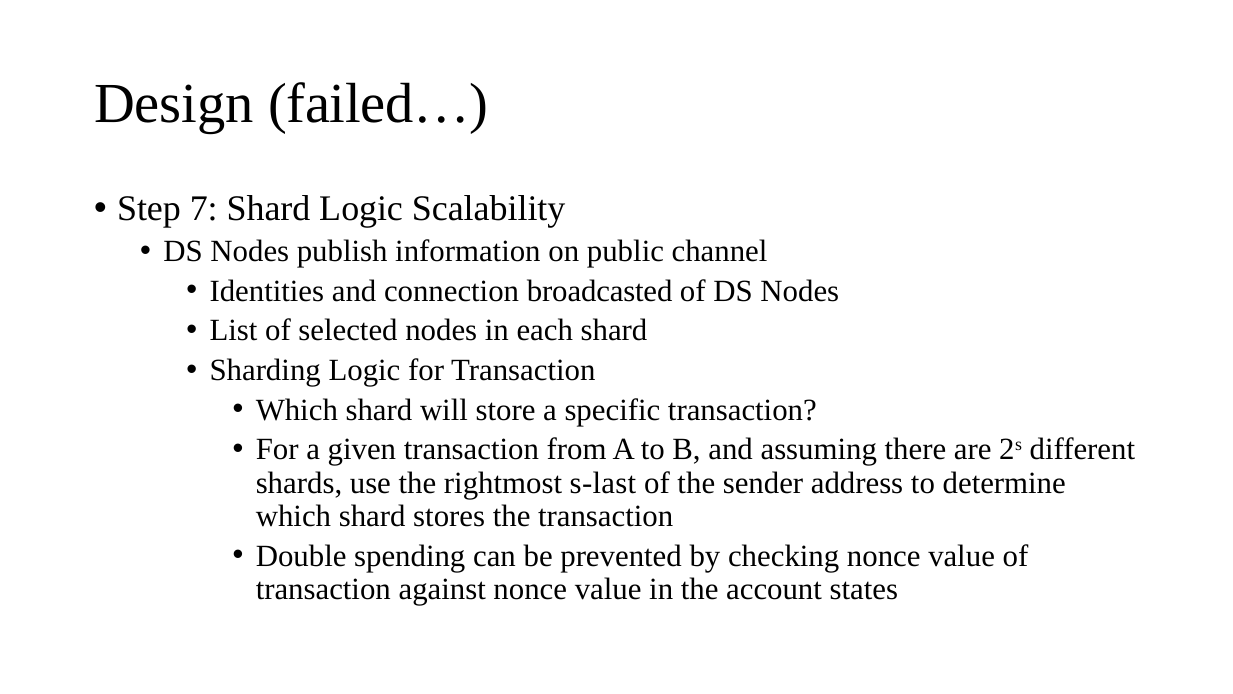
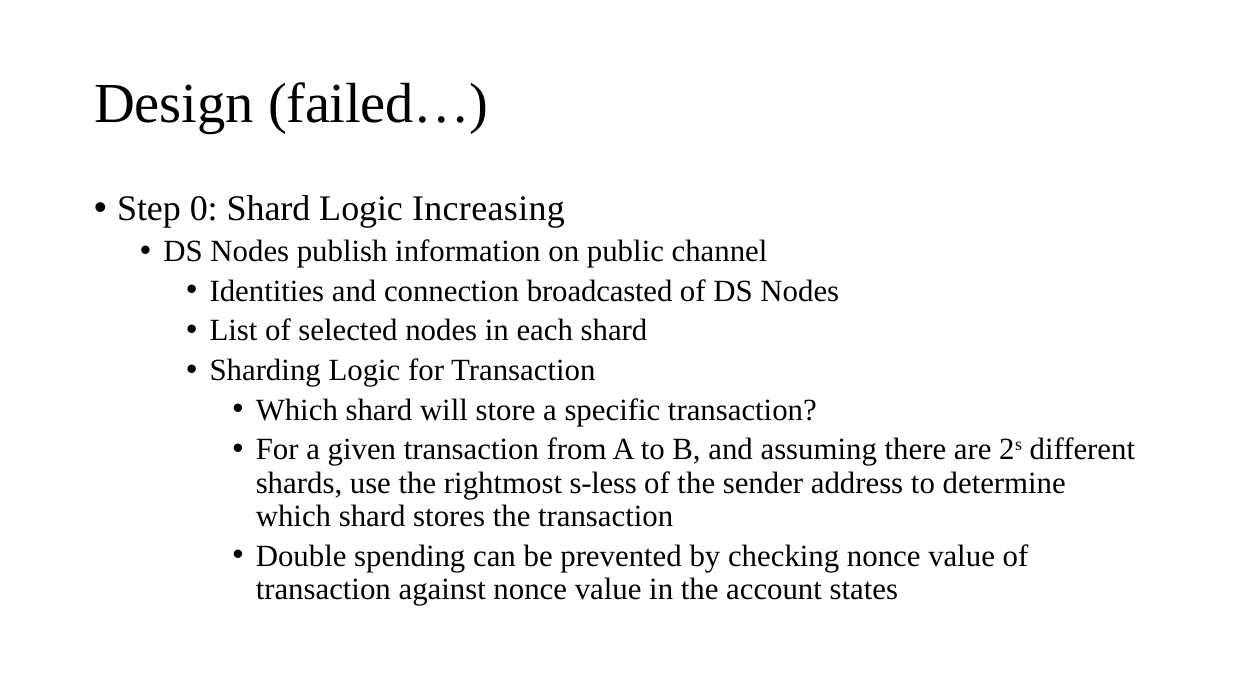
7: 7 -> 0
Scalability: Scalability -> Increasing
s-last: s-last -> s-less
